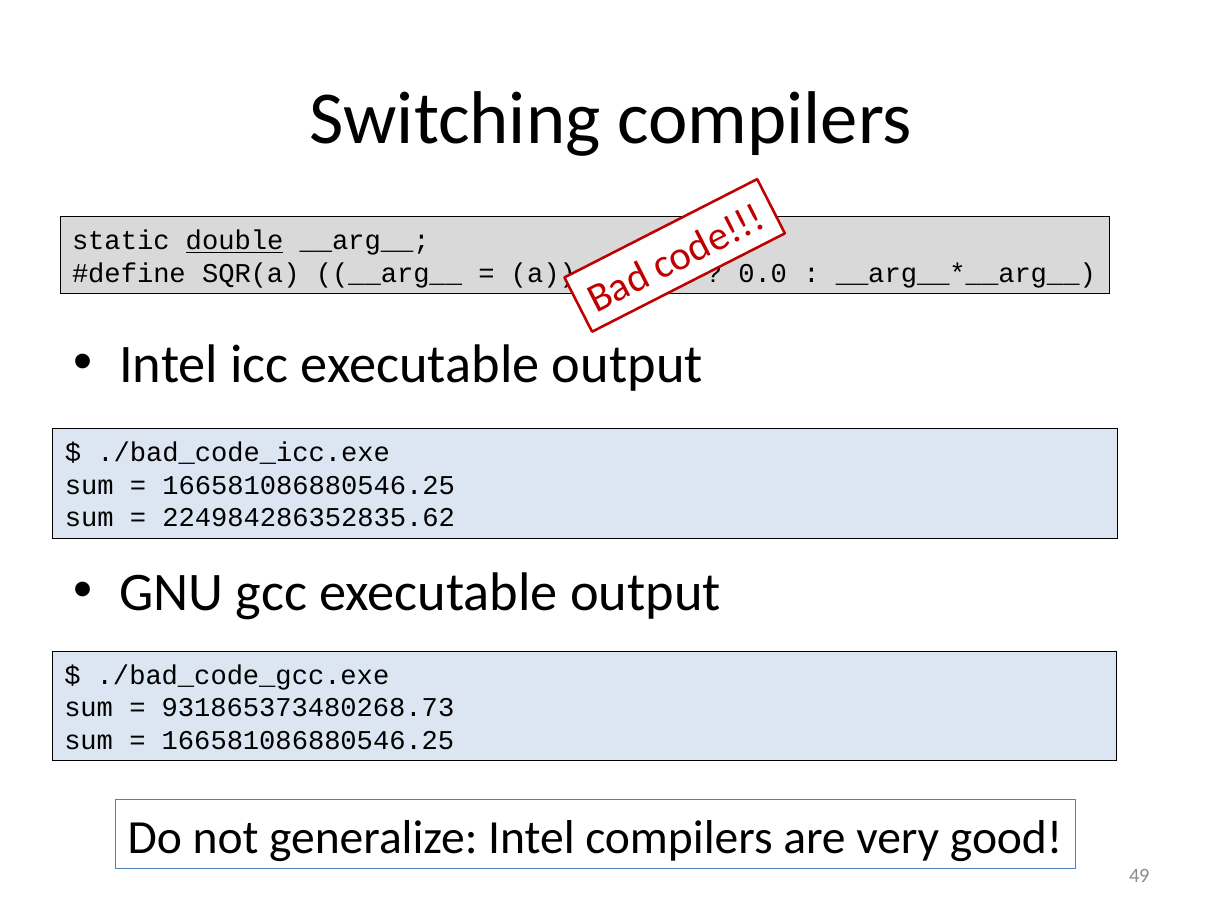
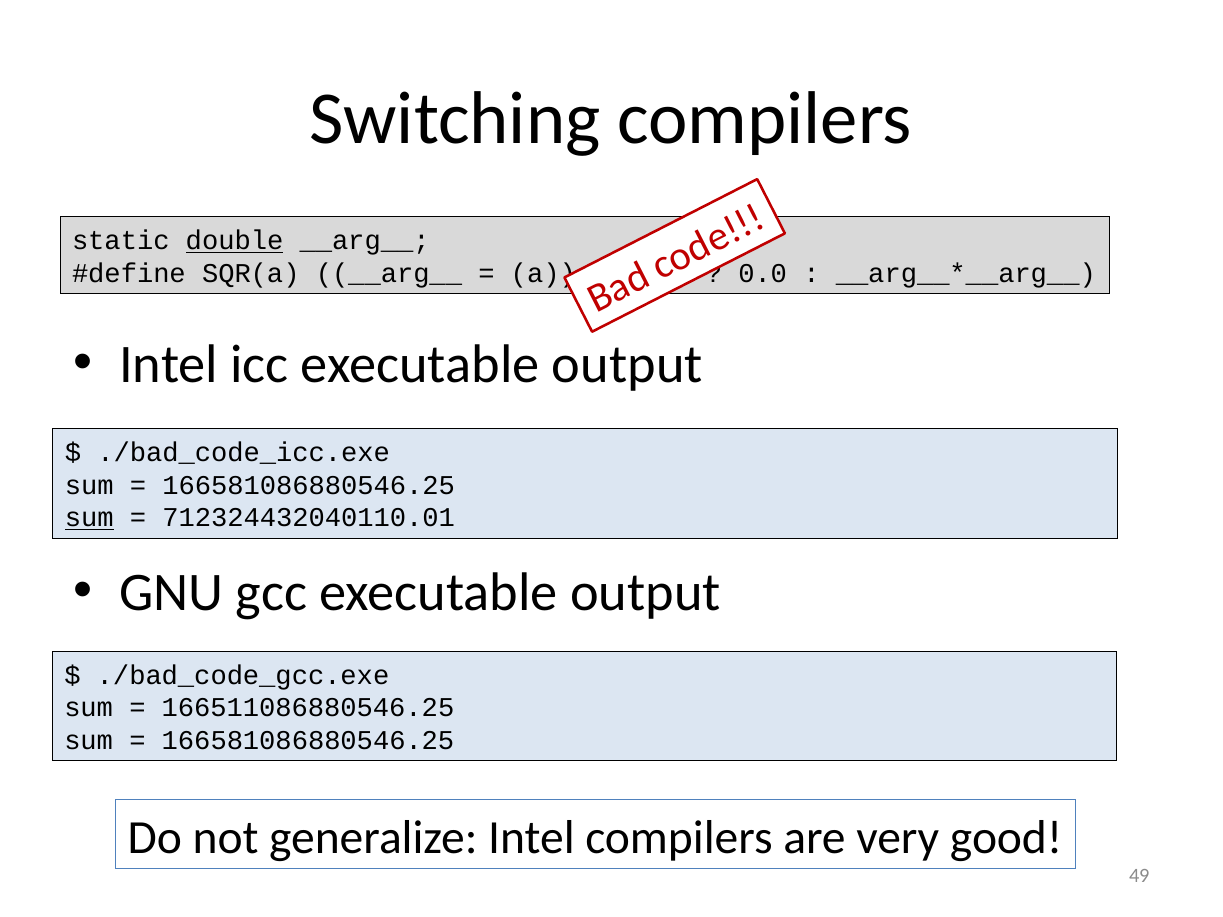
sum at (89, 518) underline: none -> present
224984286352835.62: 224984286352835.62 -> 712324432040110.01
931865373480268.73: 931865373480268.73 -> 166511086880546.25
